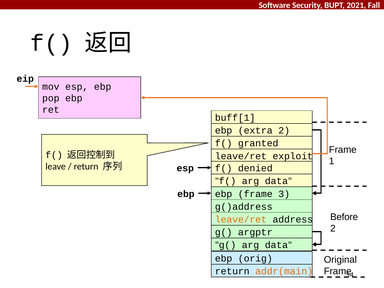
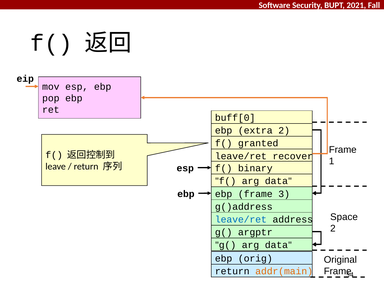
buff[1: buff[1 -> buff[0
exploit: exploit -> recover
denied: denied -> binary
Before: Before -> Space
leave/ret at (241, 219) colour: orange -> blue
